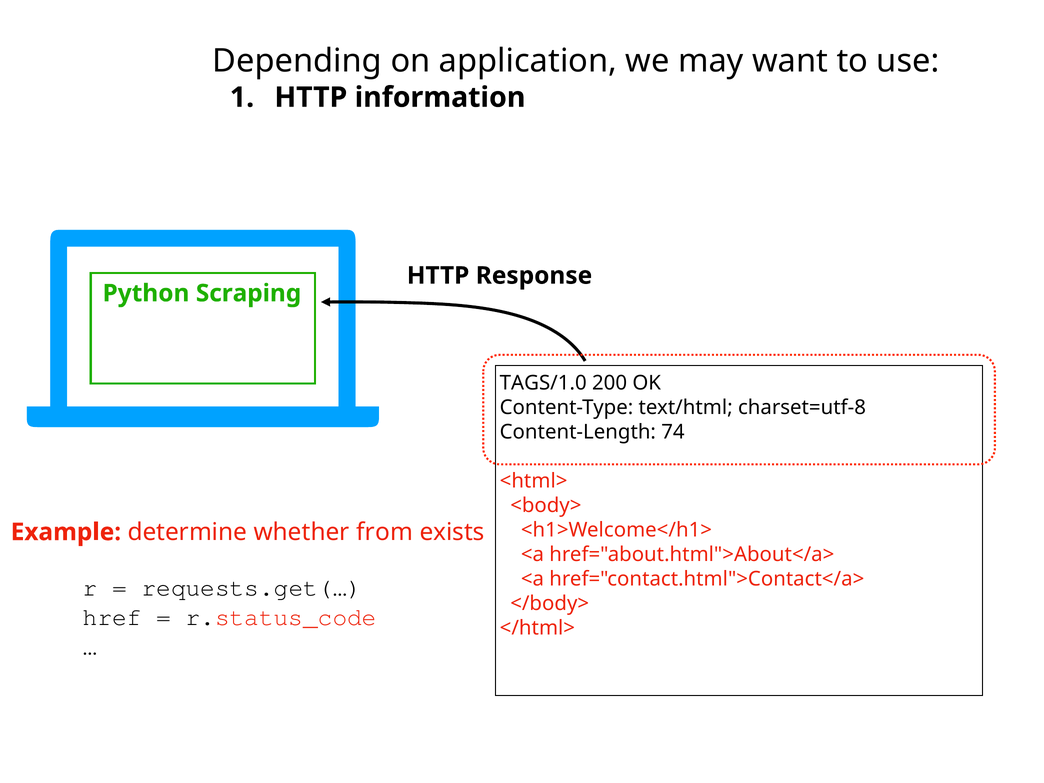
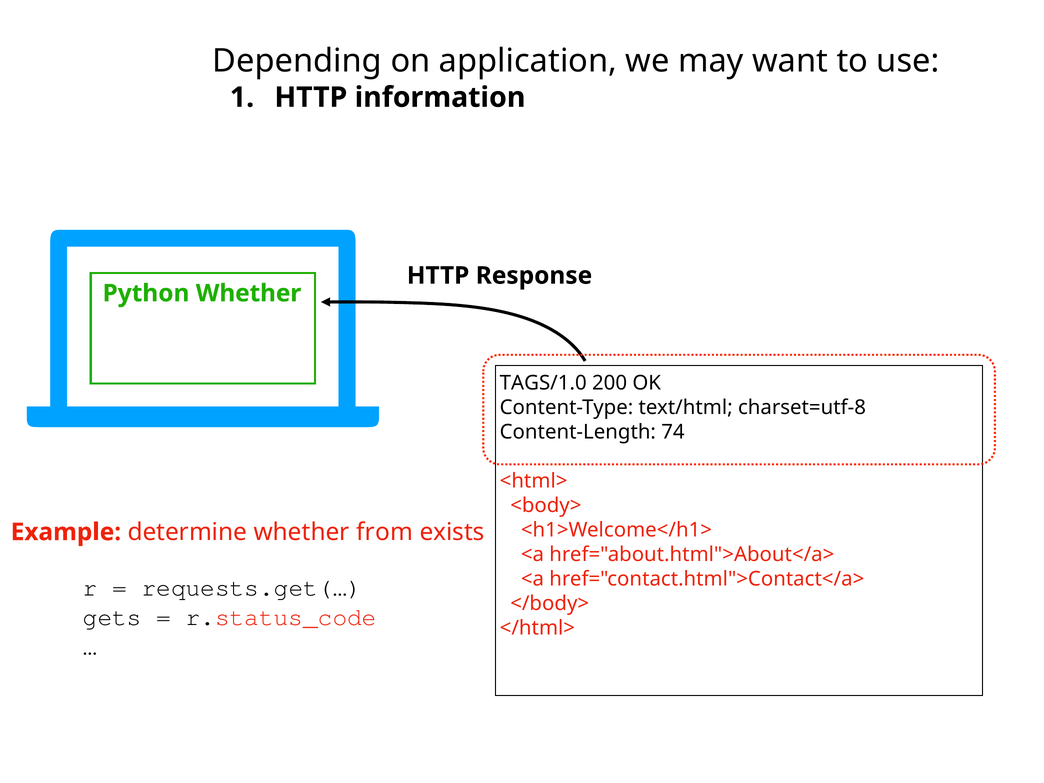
Python Scraping: Scraping -> Whether
href: href -> gets
